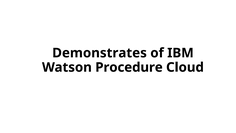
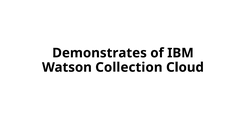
Procedure: Procedure -> Collection
